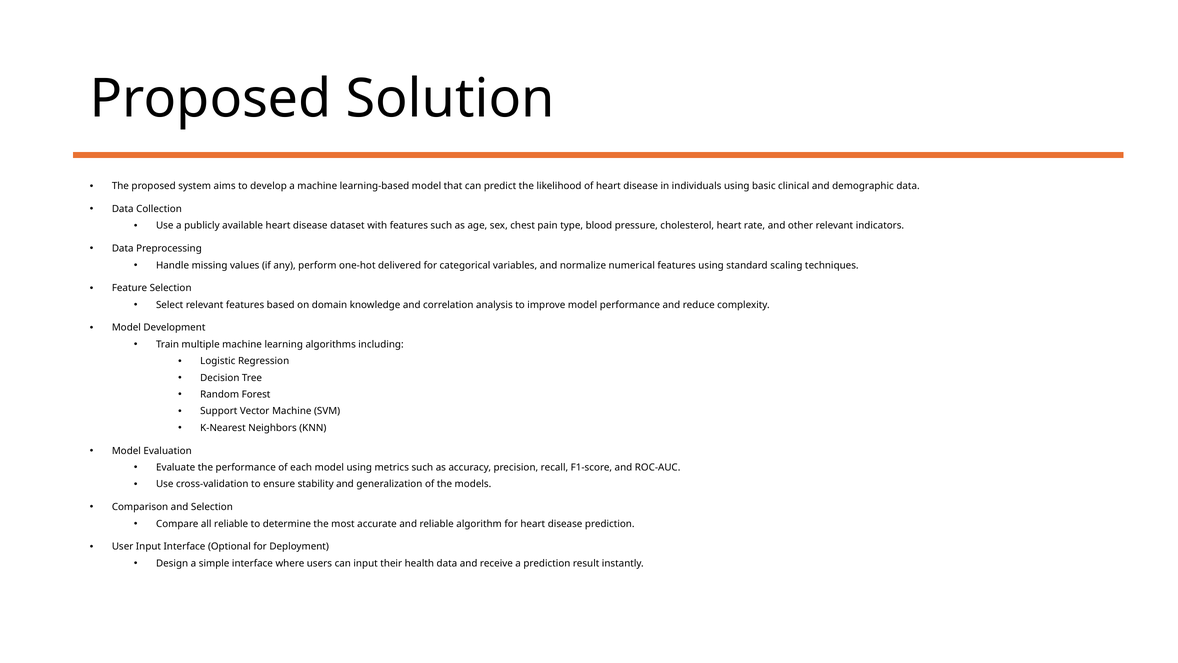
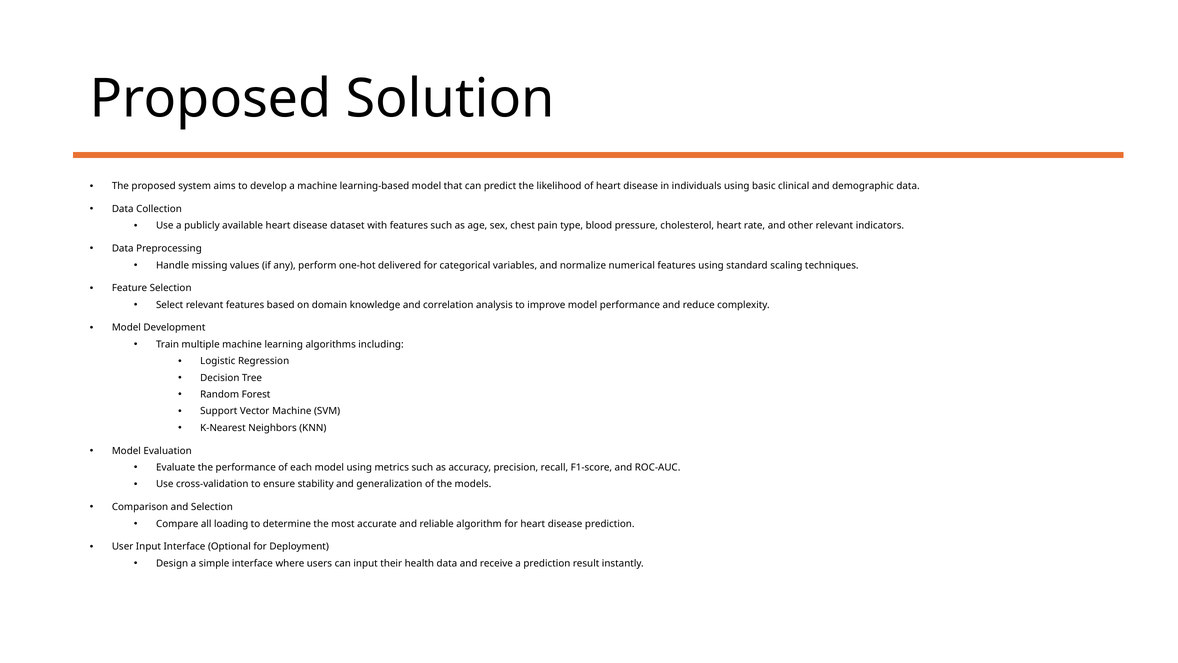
all reliable: reliable -> loading
